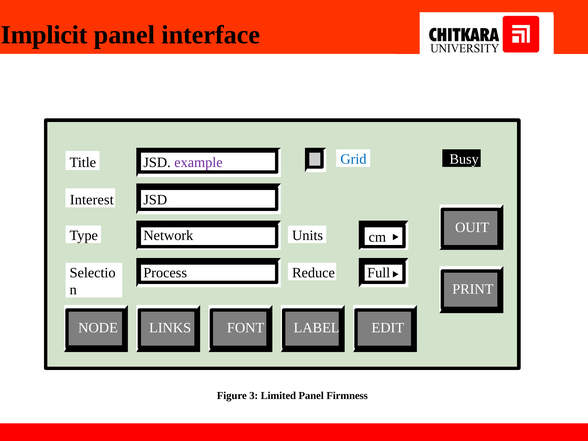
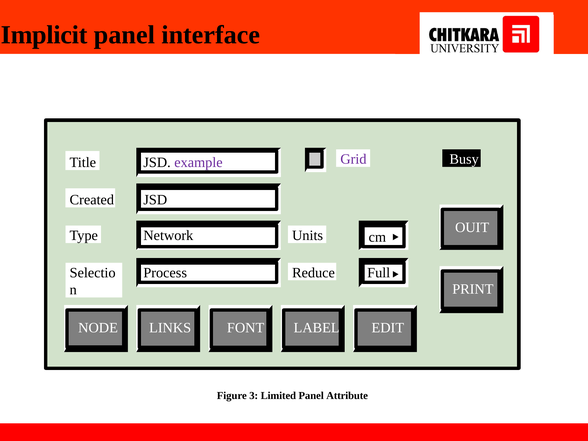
Grid colour: blue -> purple
Interest: Interest -> Created
Firmness: Firmness -> Attribute
